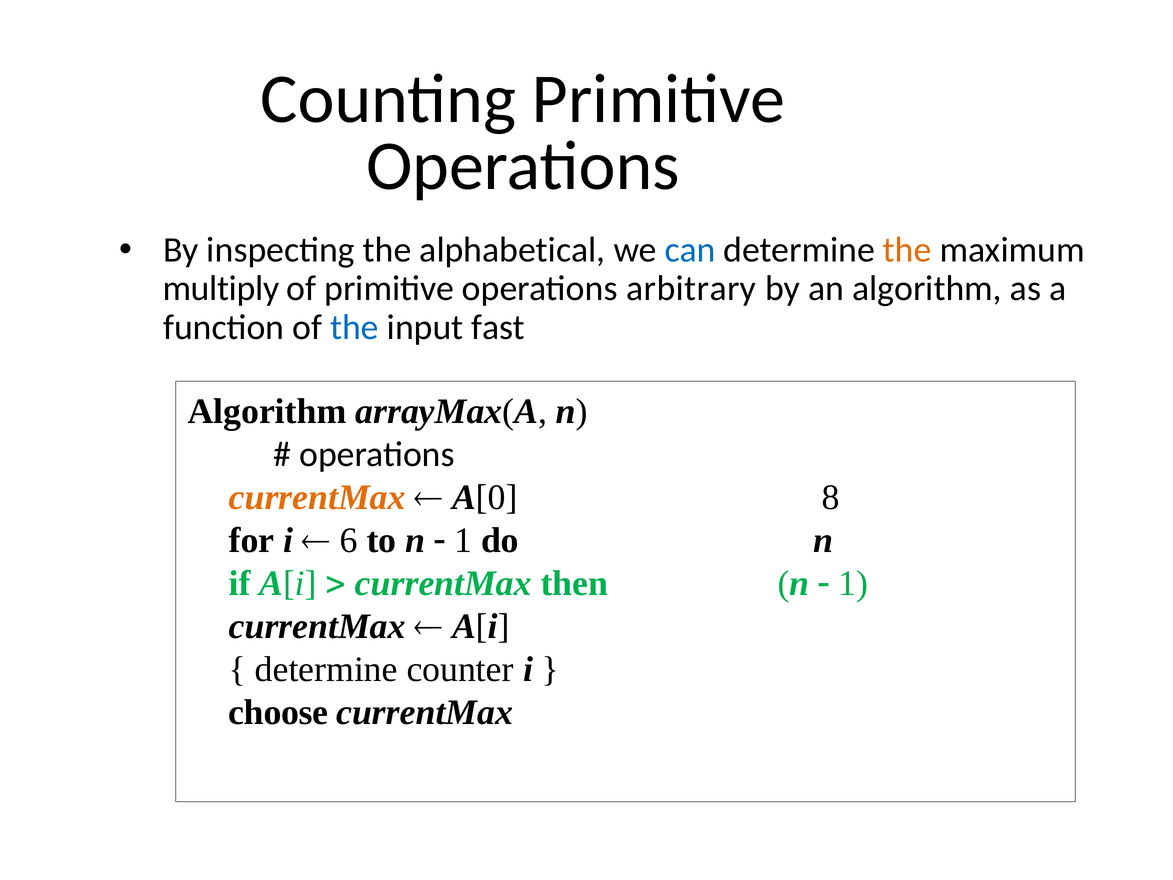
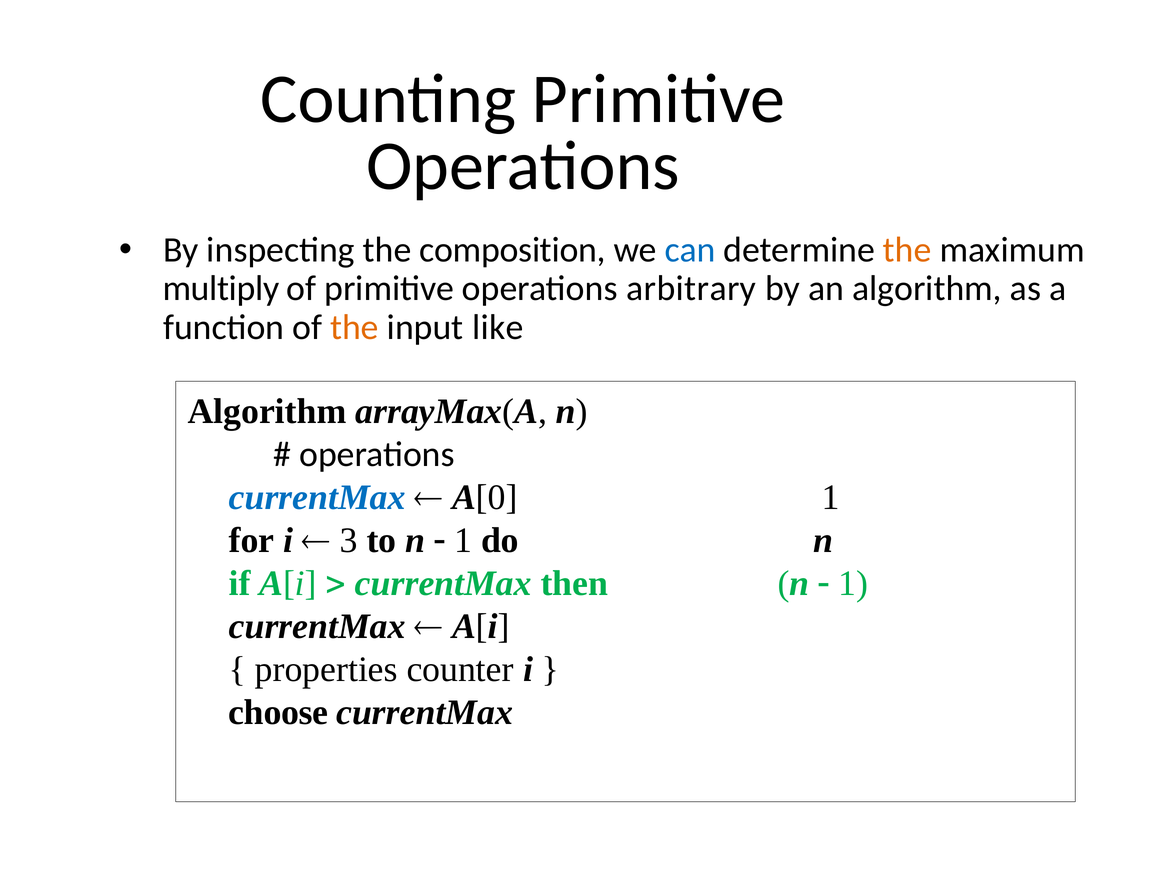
alphabetical: alphabetical -> composition
the at (355, 327) colour: blue -> orange
fast: fast -> like
currentMax at (317, 497) colour: orange -> blue
A[0 8: 8 -> 1
6: 6 -> 3
determine at (326, 669): determine -> properties
